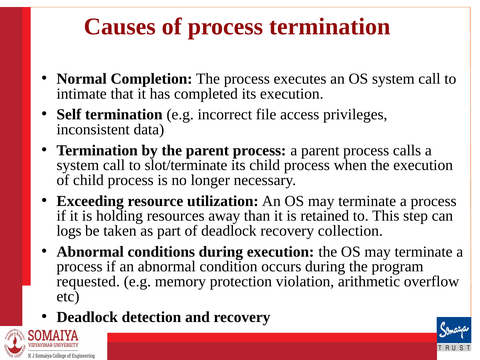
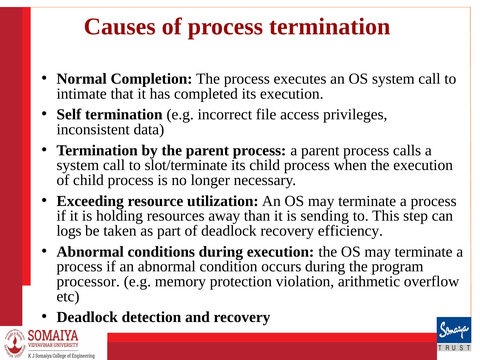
retained: retained -> sending
collection: collection -> efficiency
requested: requested -> processor
